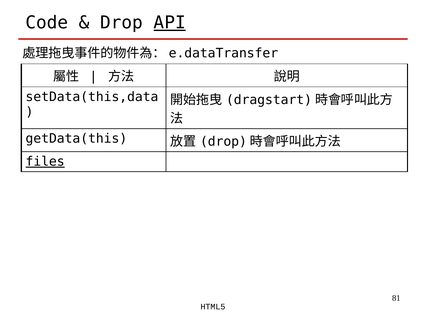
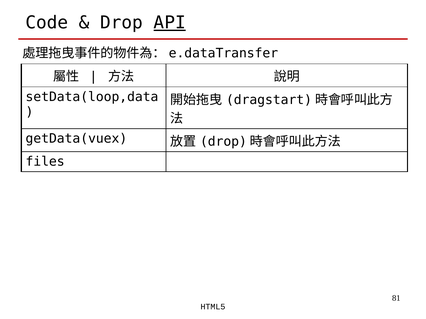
setData(this,data: setData(this,data -> setData(loop,data
getData(this: getData(this -> getData(vuex
files underline: present -> none
